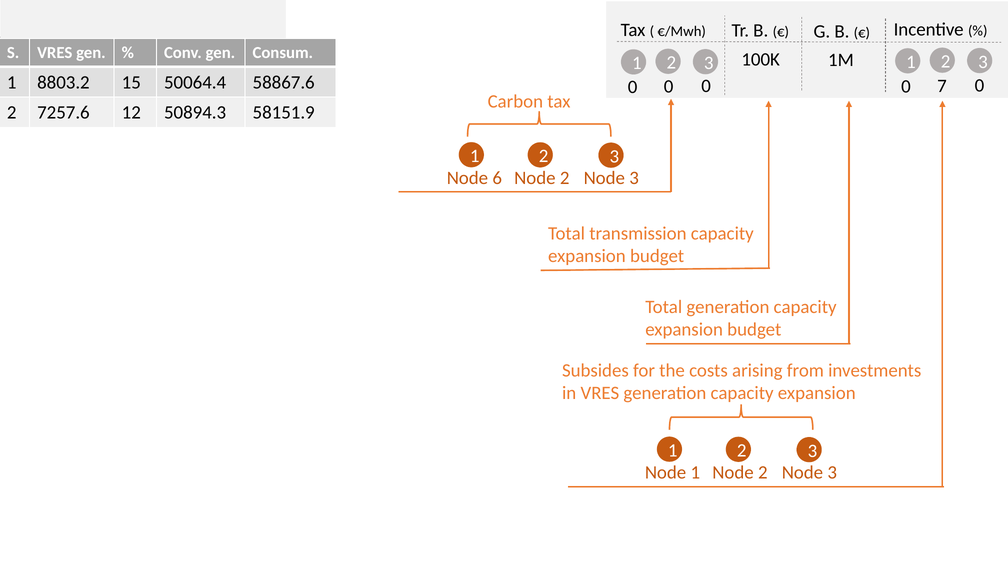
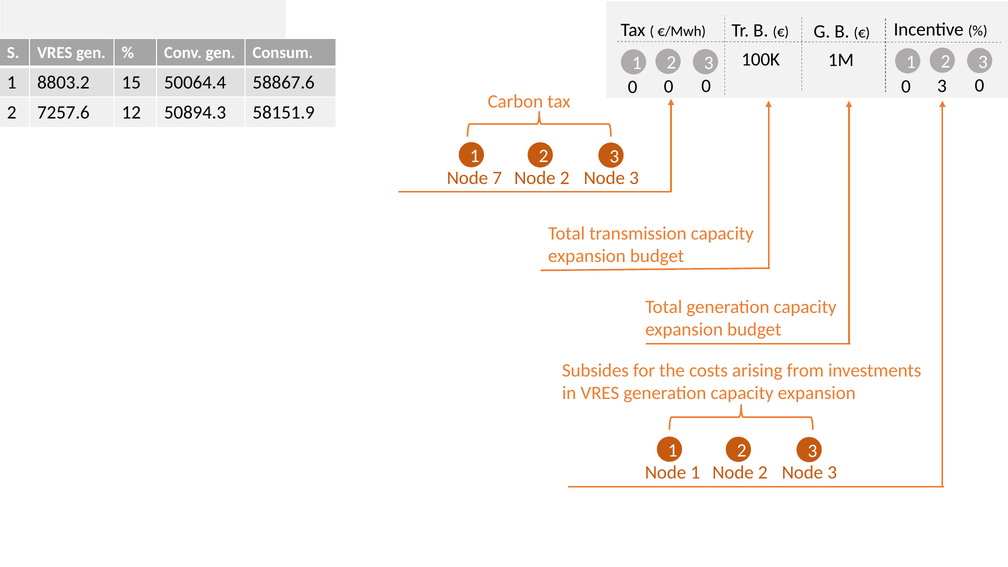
0 7: 7 -> 3
6: 6 -> 7
